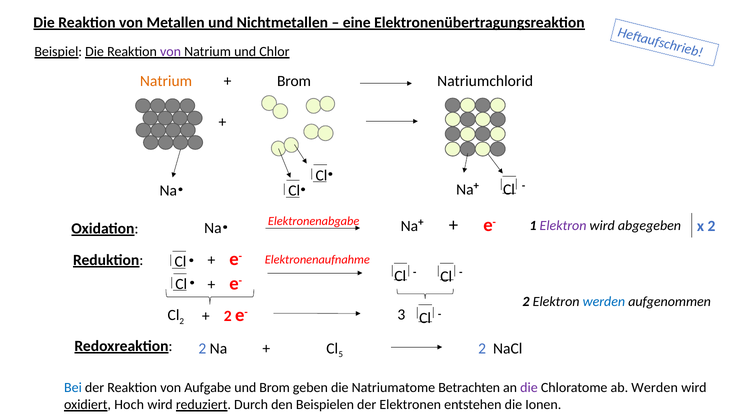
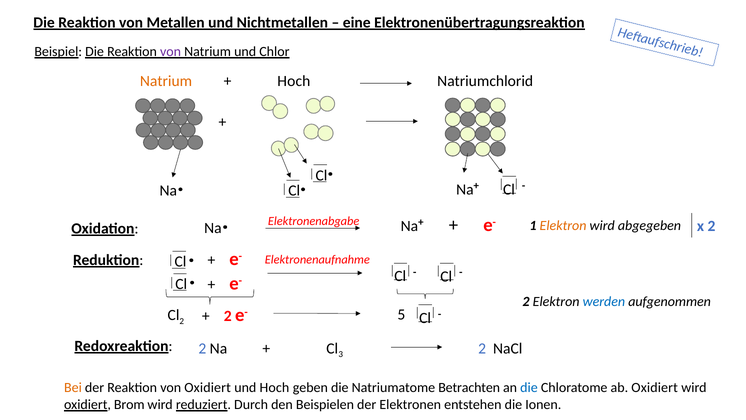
Brom at (294, 81): Brom -> Hoch
Elektron at (563, 226) colour: purple -> orange
3: 3 -> 5
5: 5 -> 3
Bei colour: blue -> orange
von Aufgabe: Aufgabe -> Oxidiert
und Brom: Brom -> Hoch
die at (529, 387) colour: purple -> blue
ab Werden: Werden -> Oxidiert
Hoch: Hoch -> Brom
